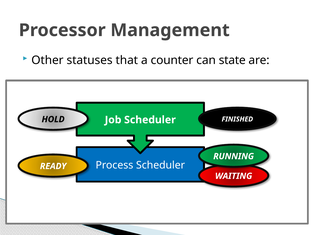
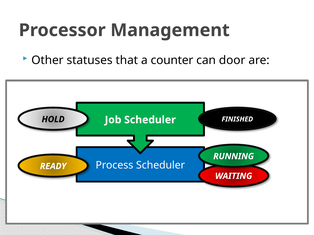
state: state -> door
